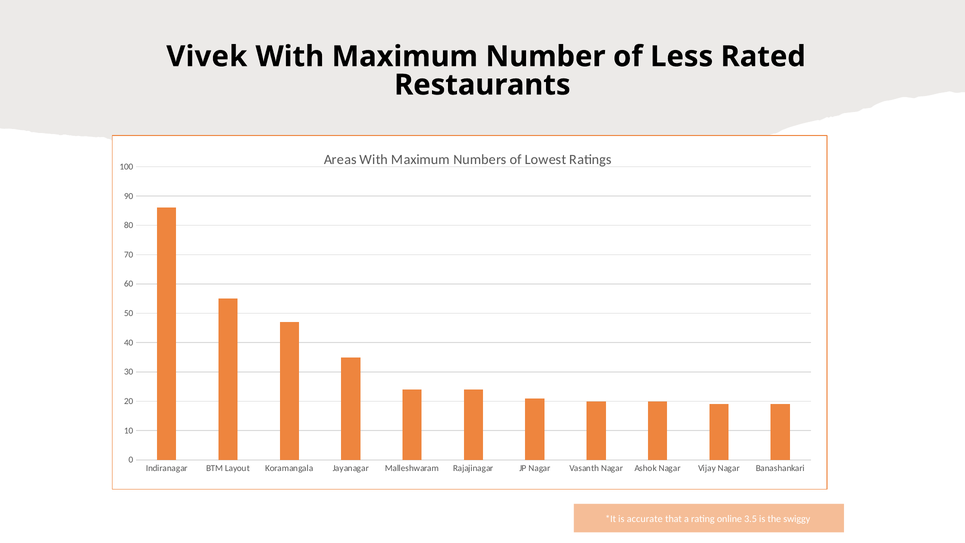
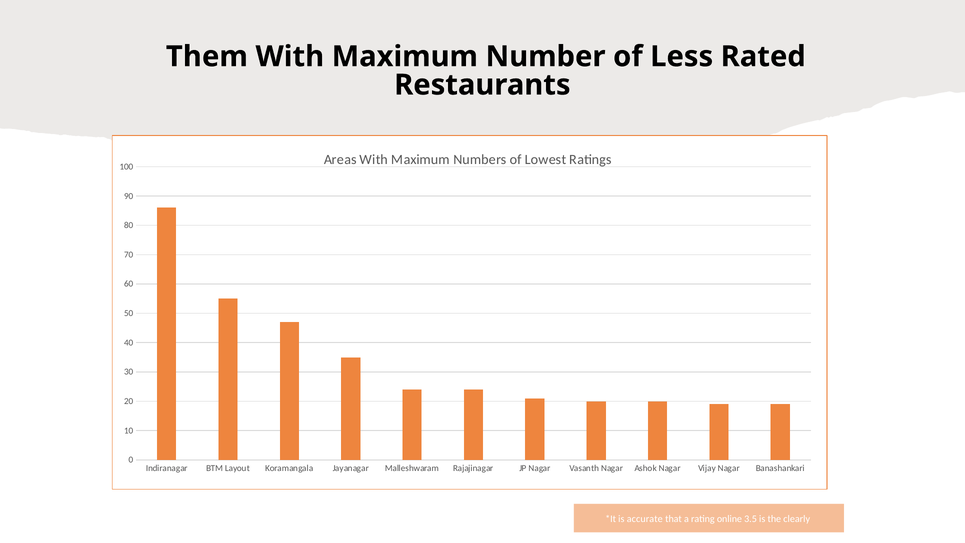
Vivek: Vivek -> Them
swiggy: swiggy -> clearly
